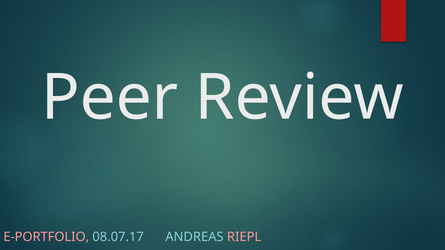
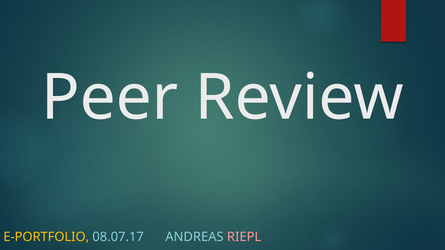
E-PORTFOLIO colour: pink -> yellow
